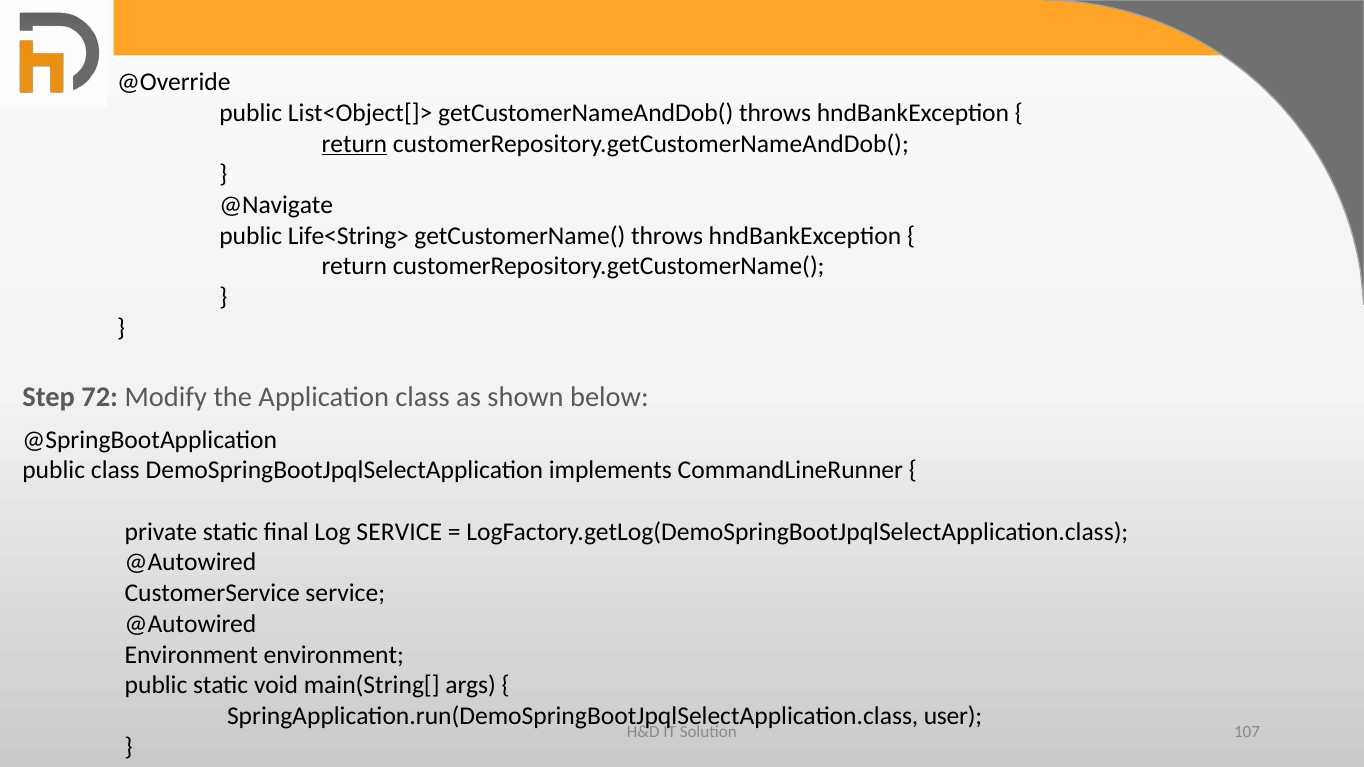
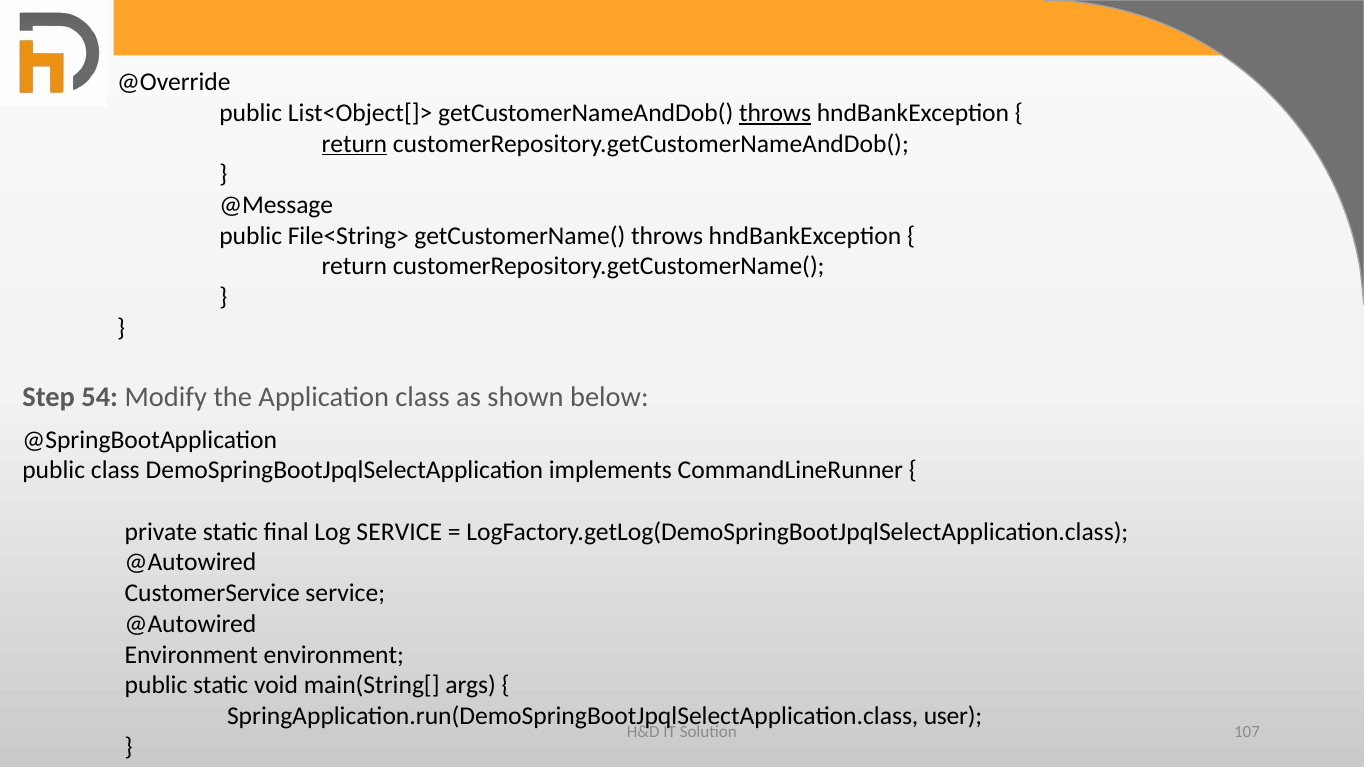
throws at (775, 113) underline: none -> present
@Navigate: @Navigate -> @Message
Life<String>: Life<String> -> File<String>
72: 72 -> 54
